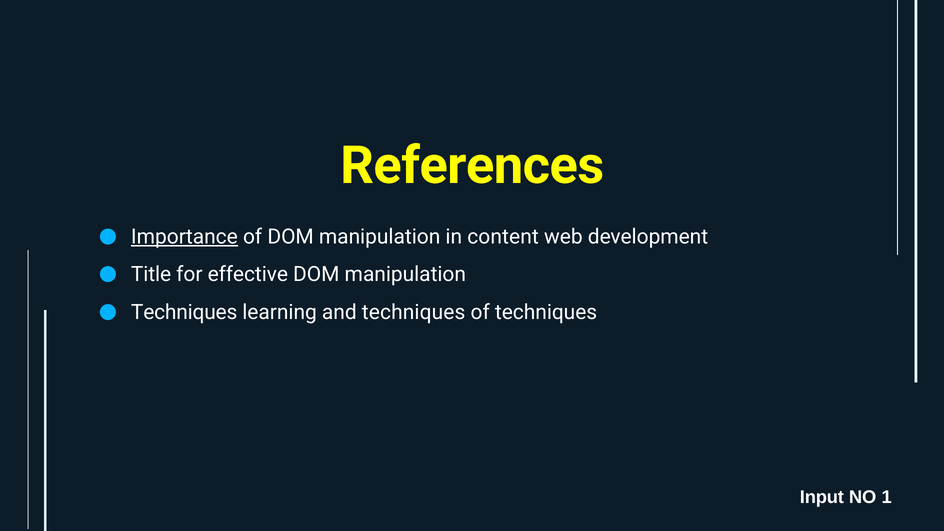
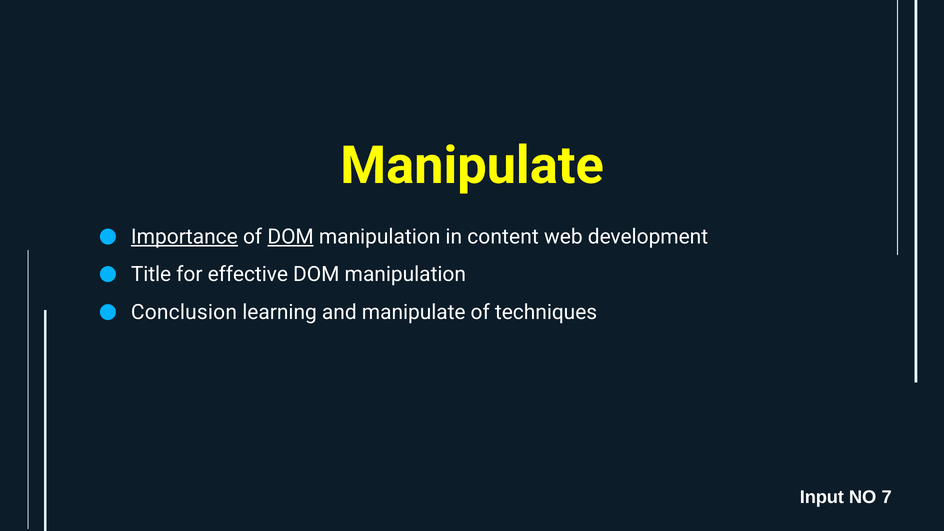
References at (472, 166): References -> Manipulate
DOM at (291, 237) underline: none -> present
Techniques at (184, 312): Techniques -> Conclusion
and techniques: techniques -> manipulate
1: 1 -> 7
